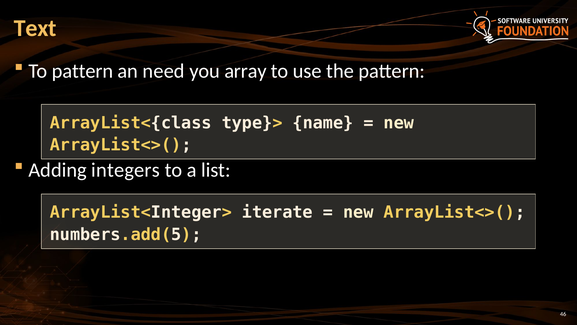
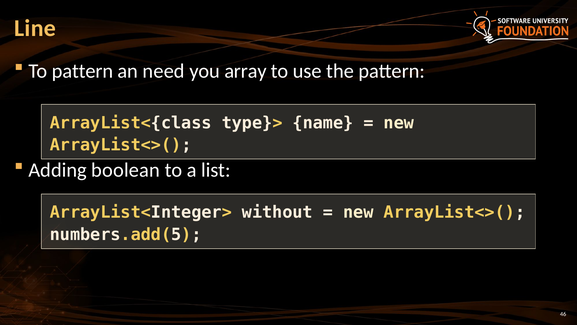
Text: Text -> Line
integers: integers -> boolean
iterate: iterate -> without
